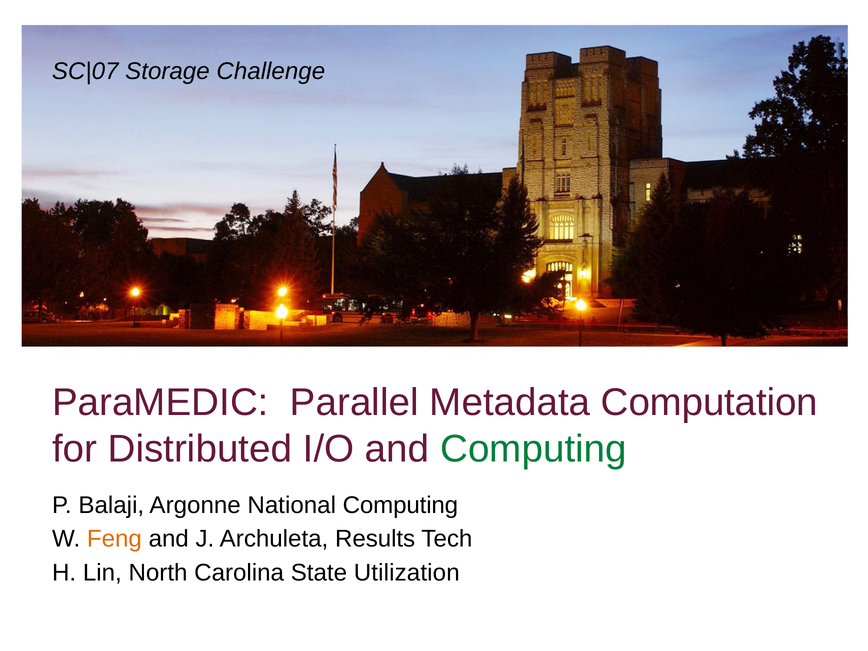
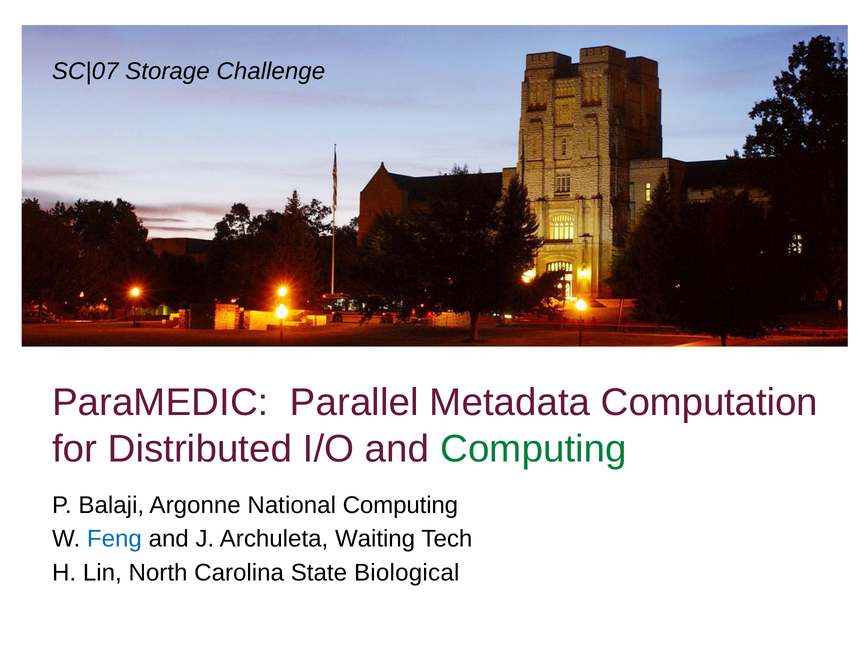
Feng colour: orange -> blue
Results: Results -> Waiting
Utilization: Utilization -> Biological
